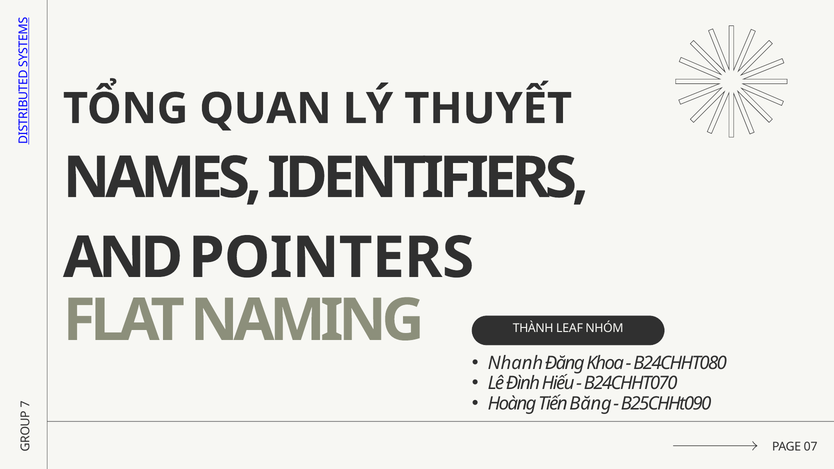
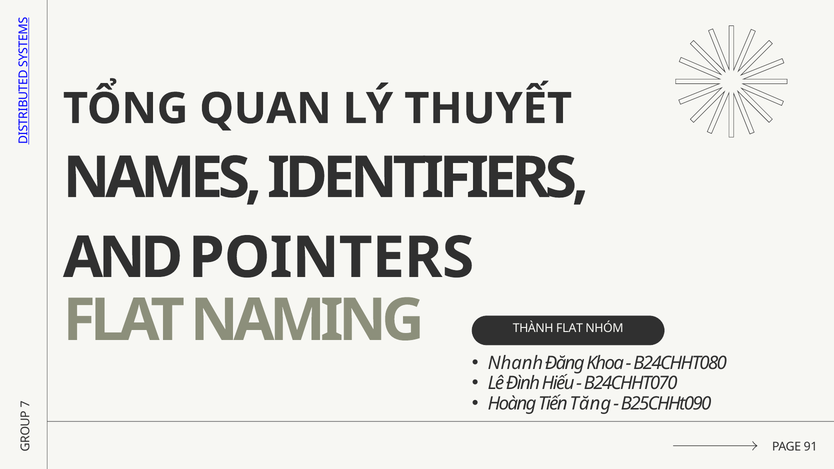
THÀNH LEAF: LEAF -> FLAT
Băng: Băng -> Tăng
07: 07 -> 91
